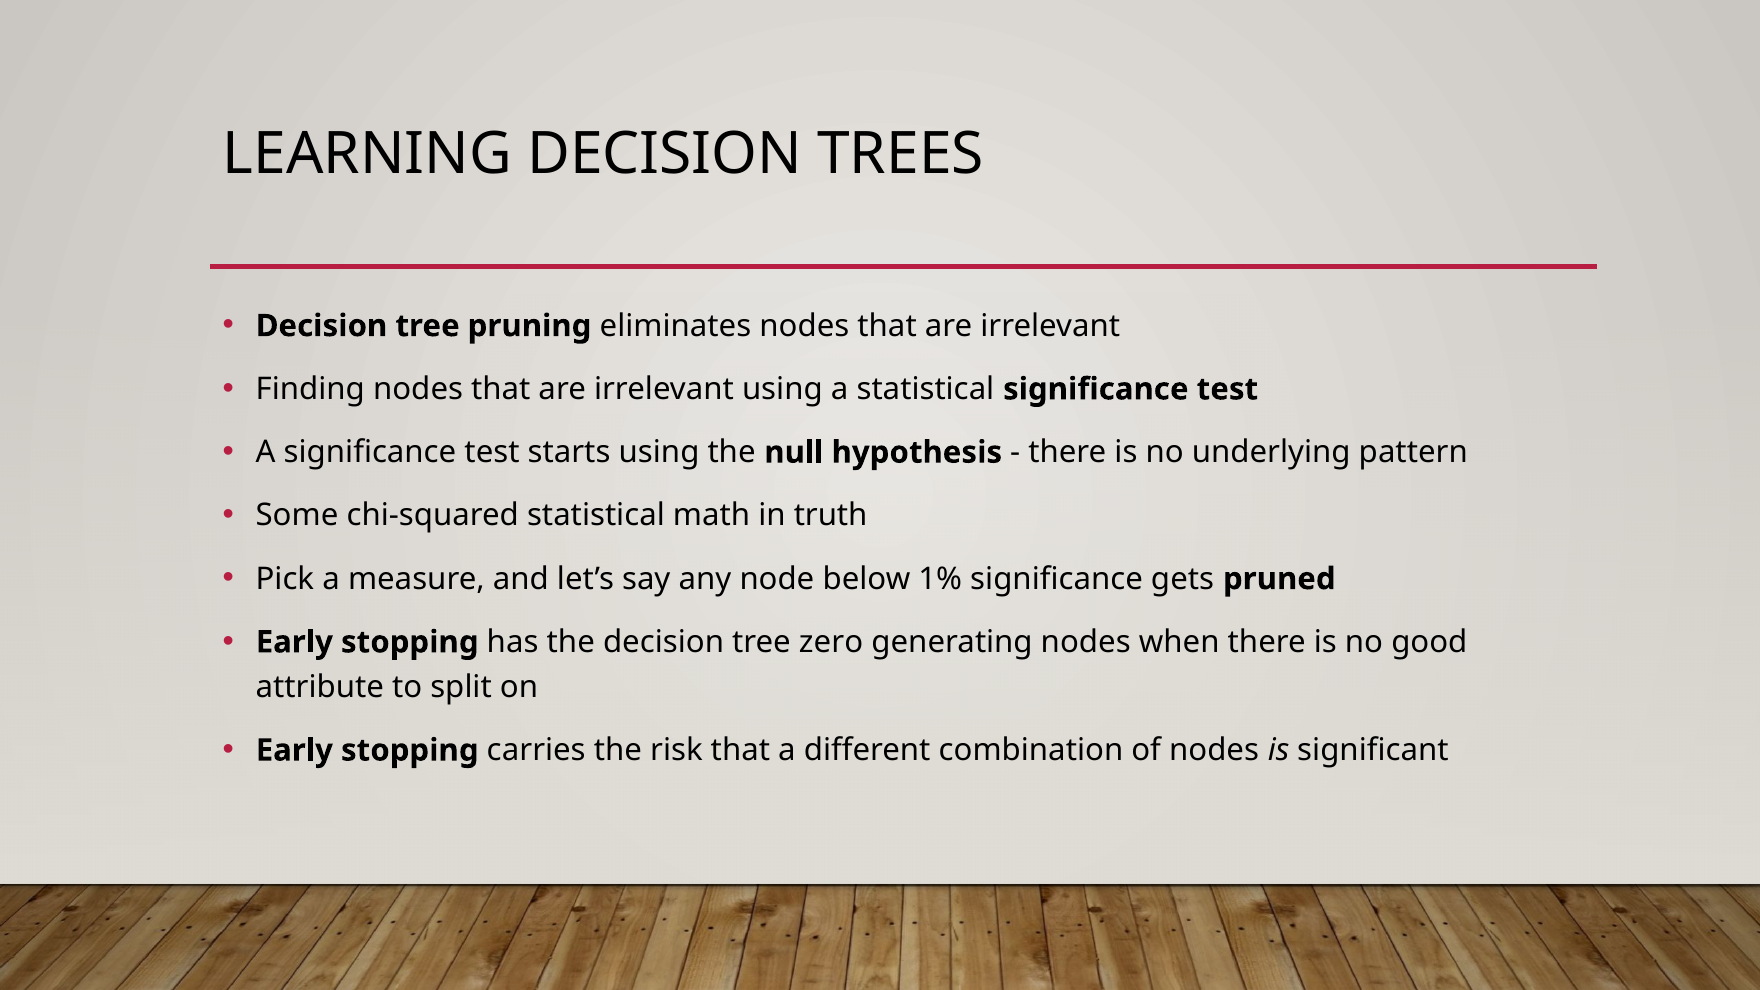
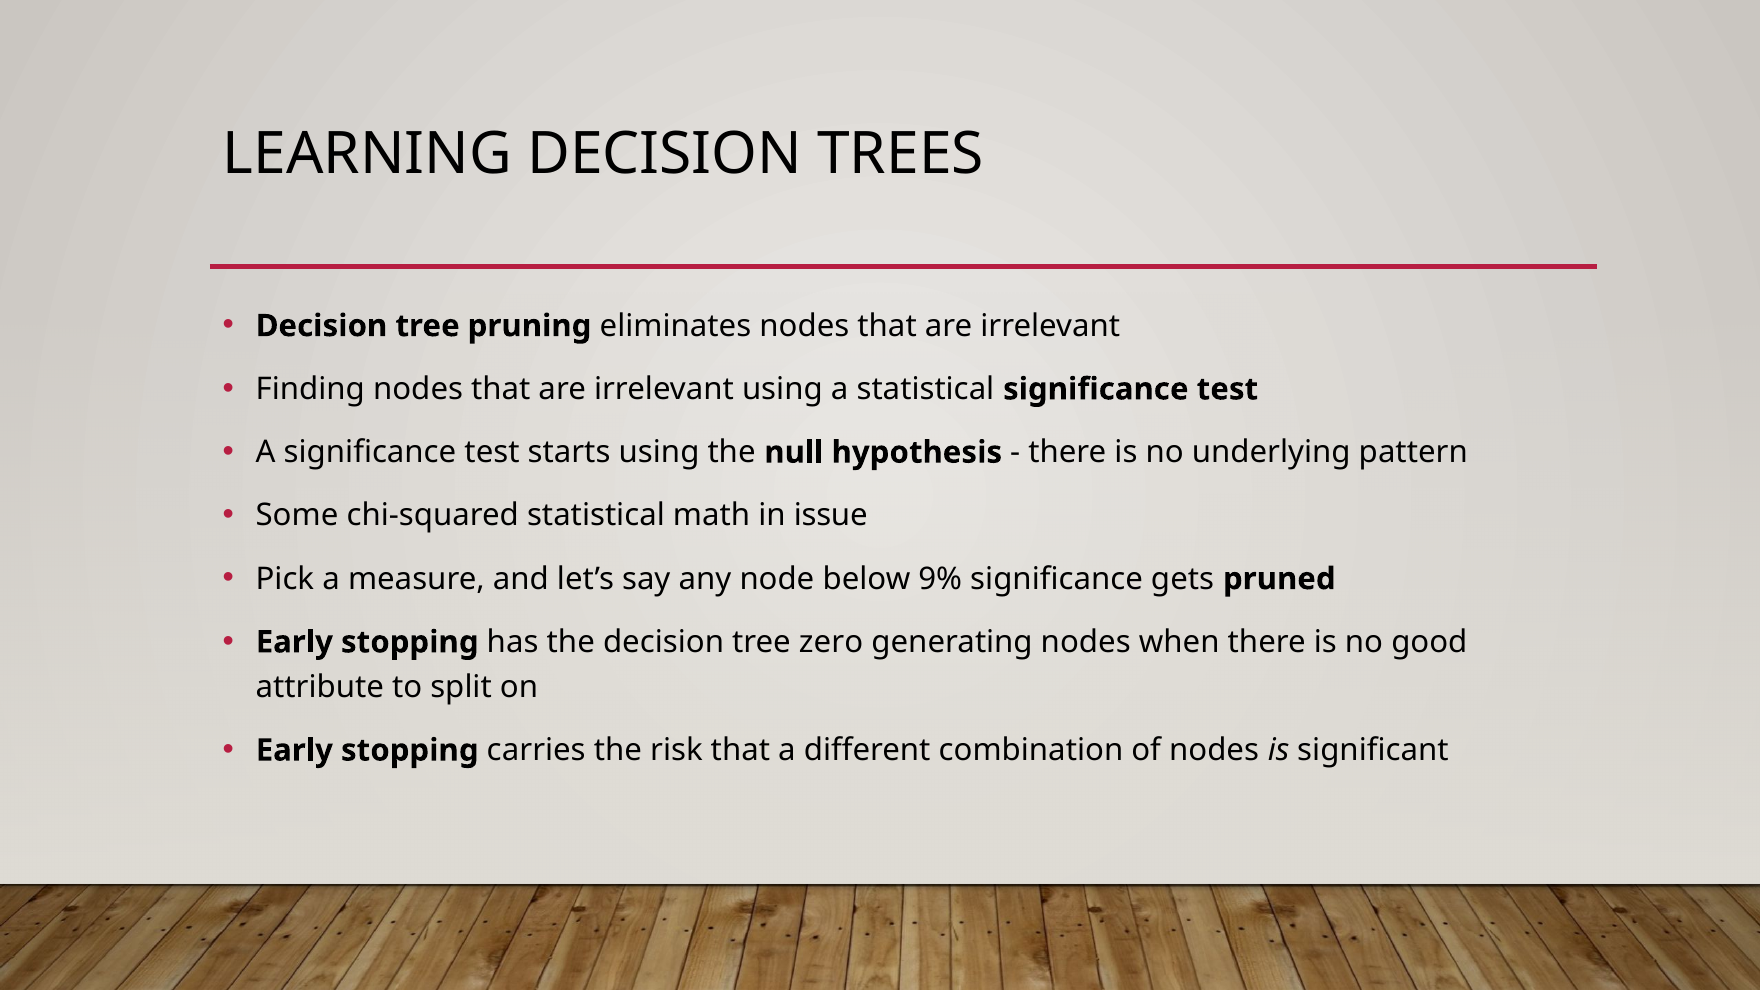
truth: truth -> issue
1%: 1% -> 9%
